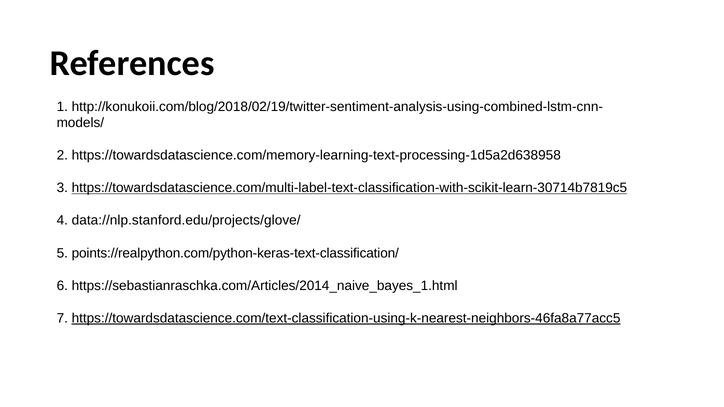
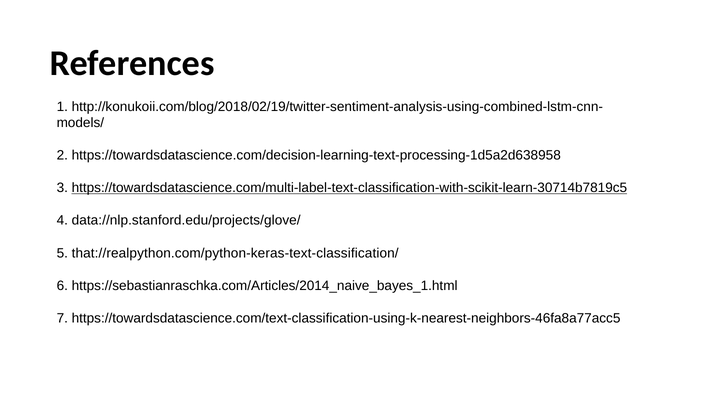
https://towardsdatascience.com/memory-learning-text-processing-1d5a2d638958: https://towardsdatascience.com/memory-learning-text-processing-1d5a2d638958 -> https://towardsdatascience.com/decision-learning-text-processing-1d5a2d638958
points://realpython.com/python-keras-text-classification/: points://realpython.com/python-keras-text-classification/ -> that://realpython.com/python-keras-text-classification/
https://towardsdatascience.com/text-classification-using-k-nearest-neighbors-46fa8a77acc5 underline: present -> none
